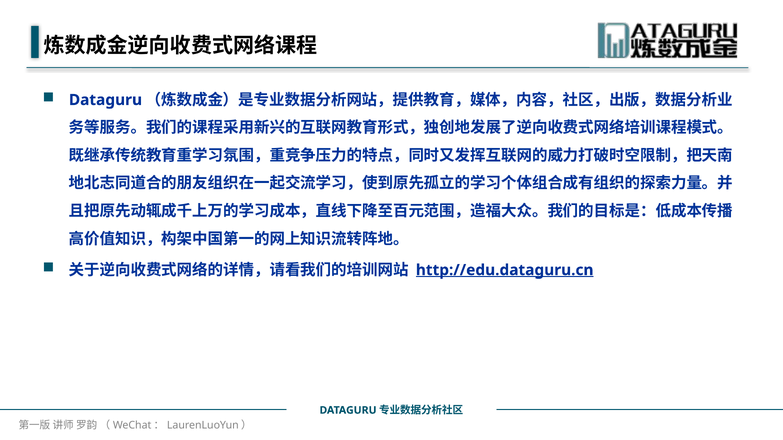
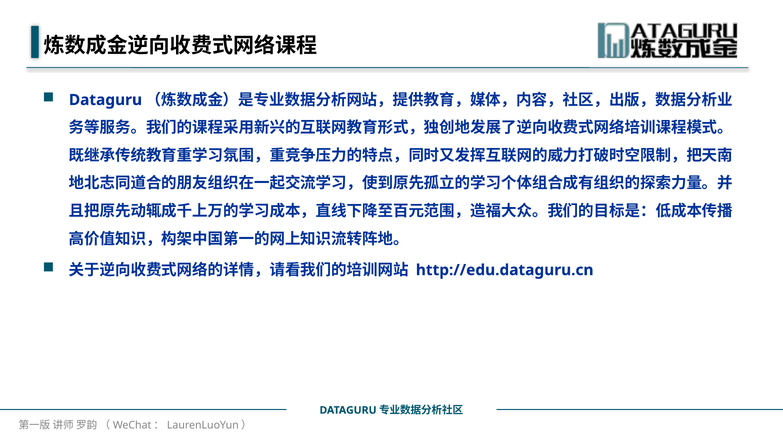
http://edu.dataguru.cn underline: present -> none
